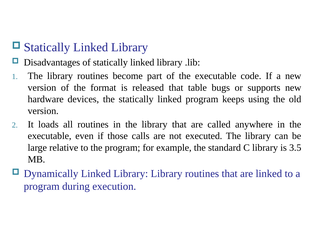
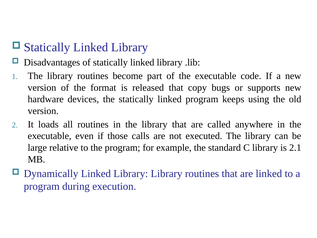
table: table -> copy
3.5: 3.5 -> 2.1
